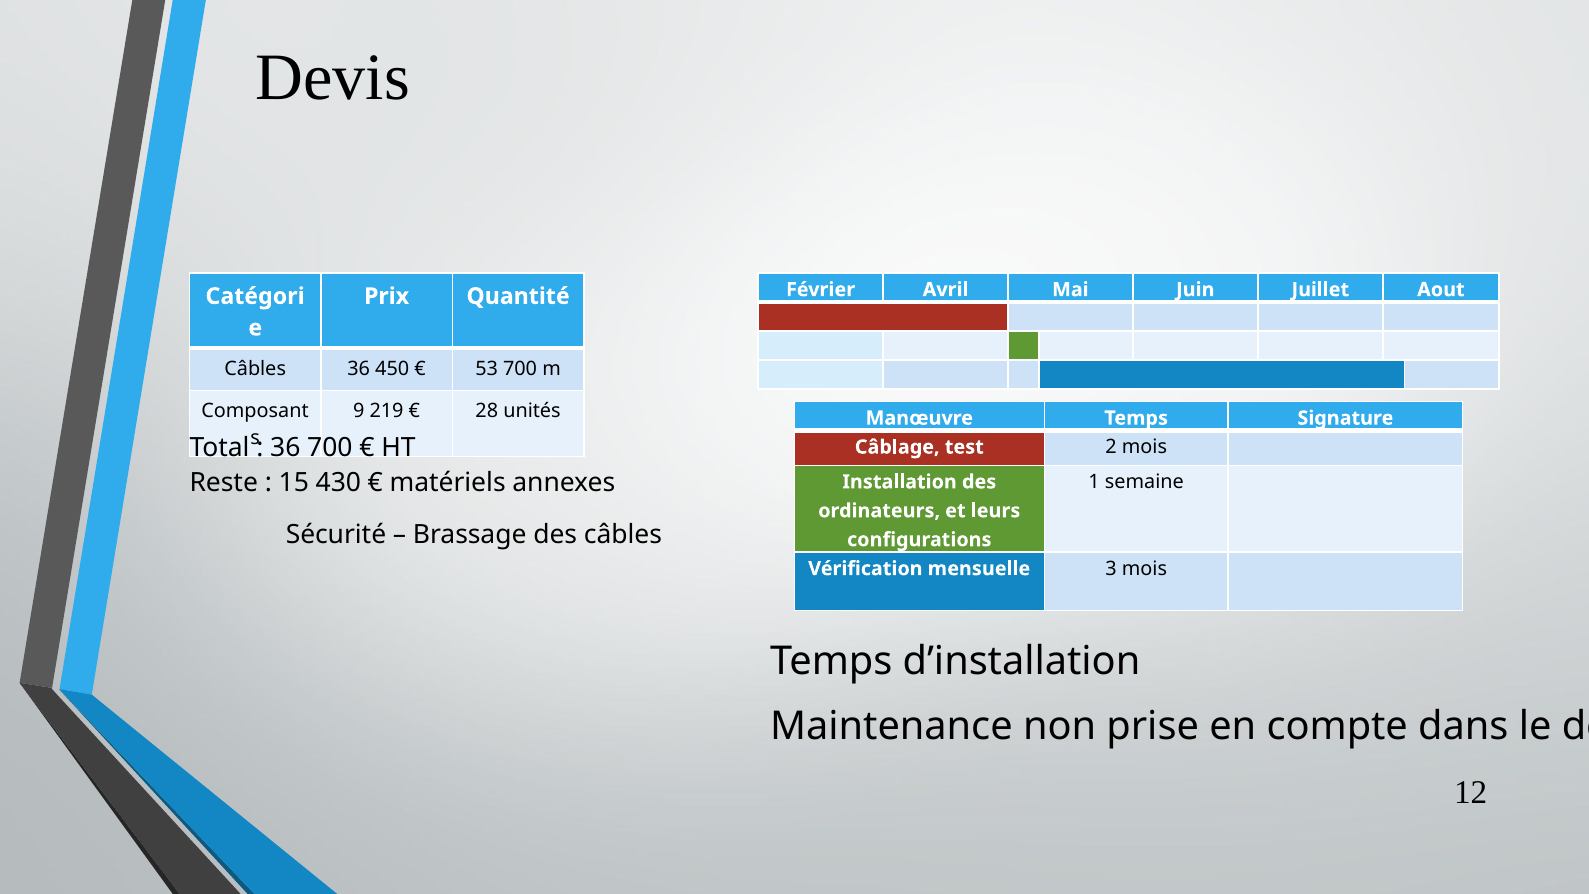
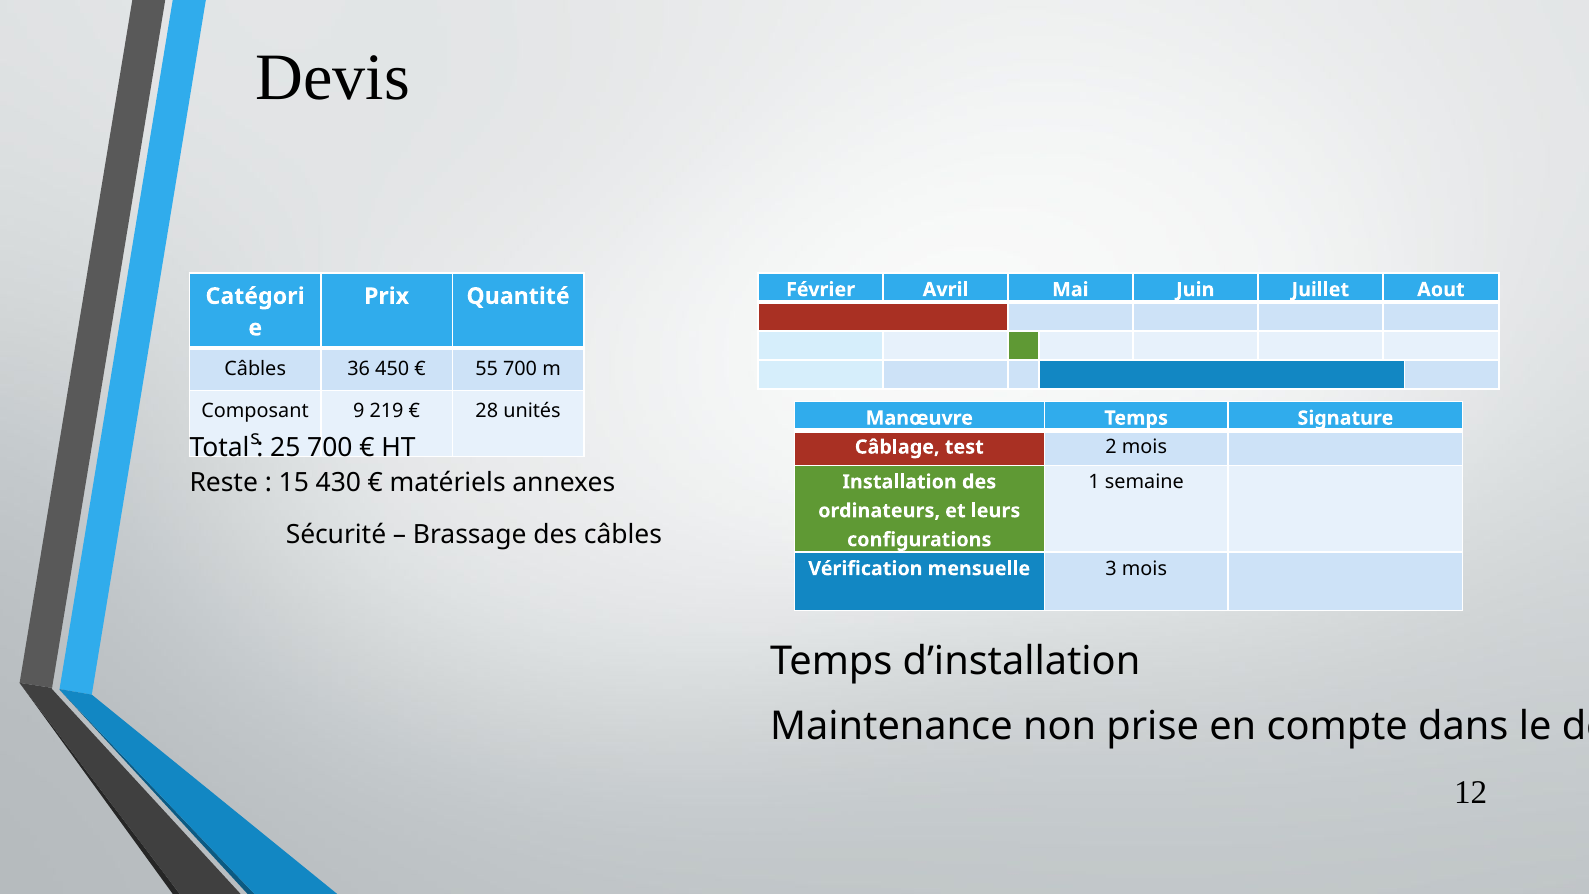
53: 53 -> 55
36 at (285, 447): 36 -> 25
